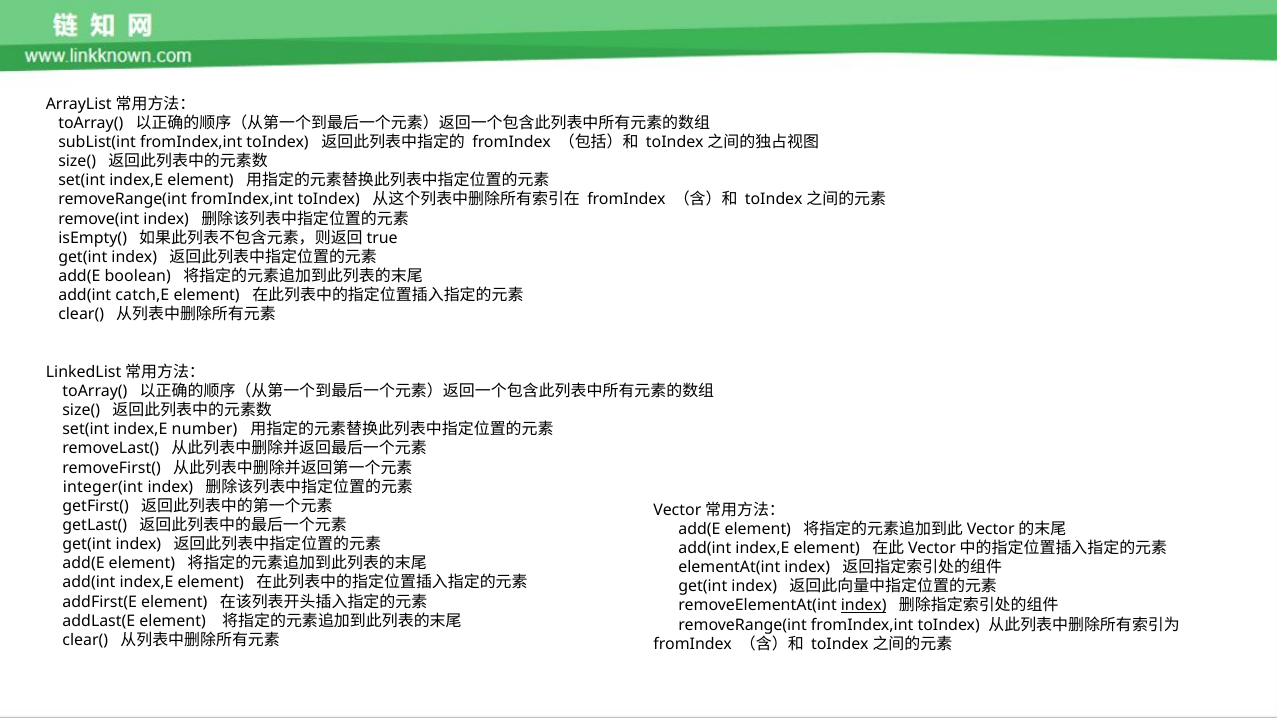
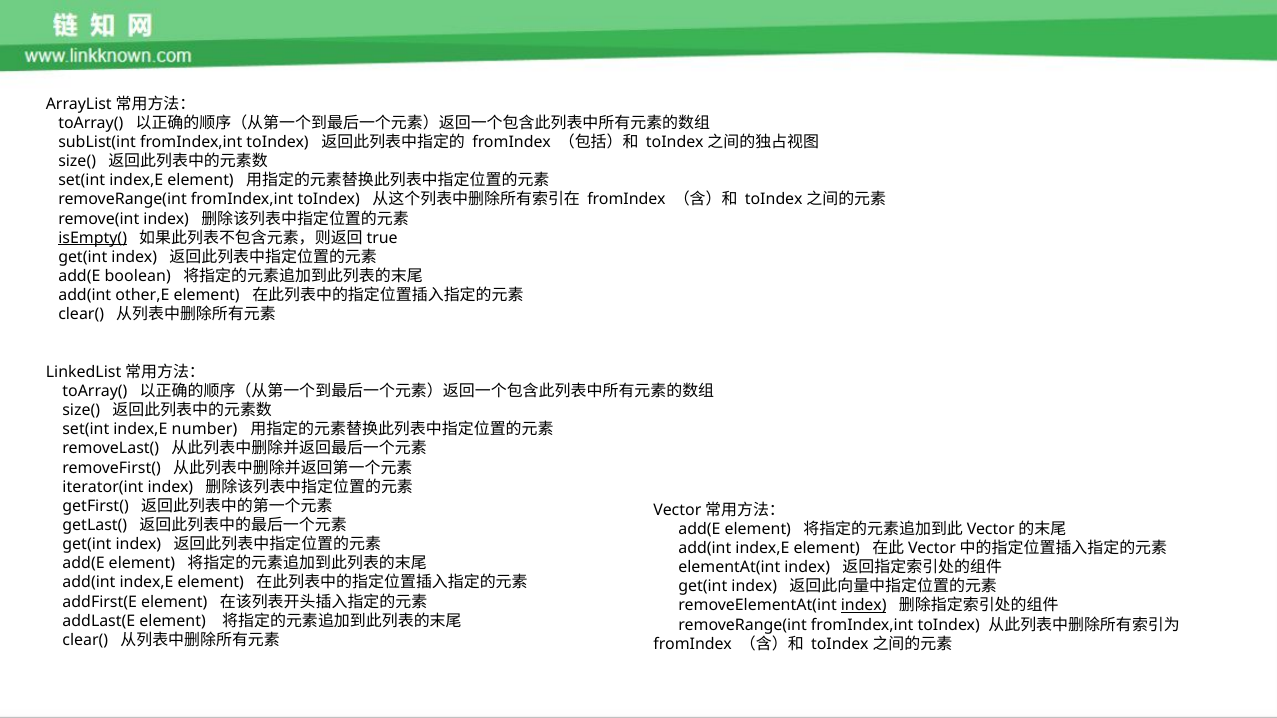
isEmpty( underline: none -> present
catch,E: catch,E -> other,E
integer(int: integer(int -> iterator(int
